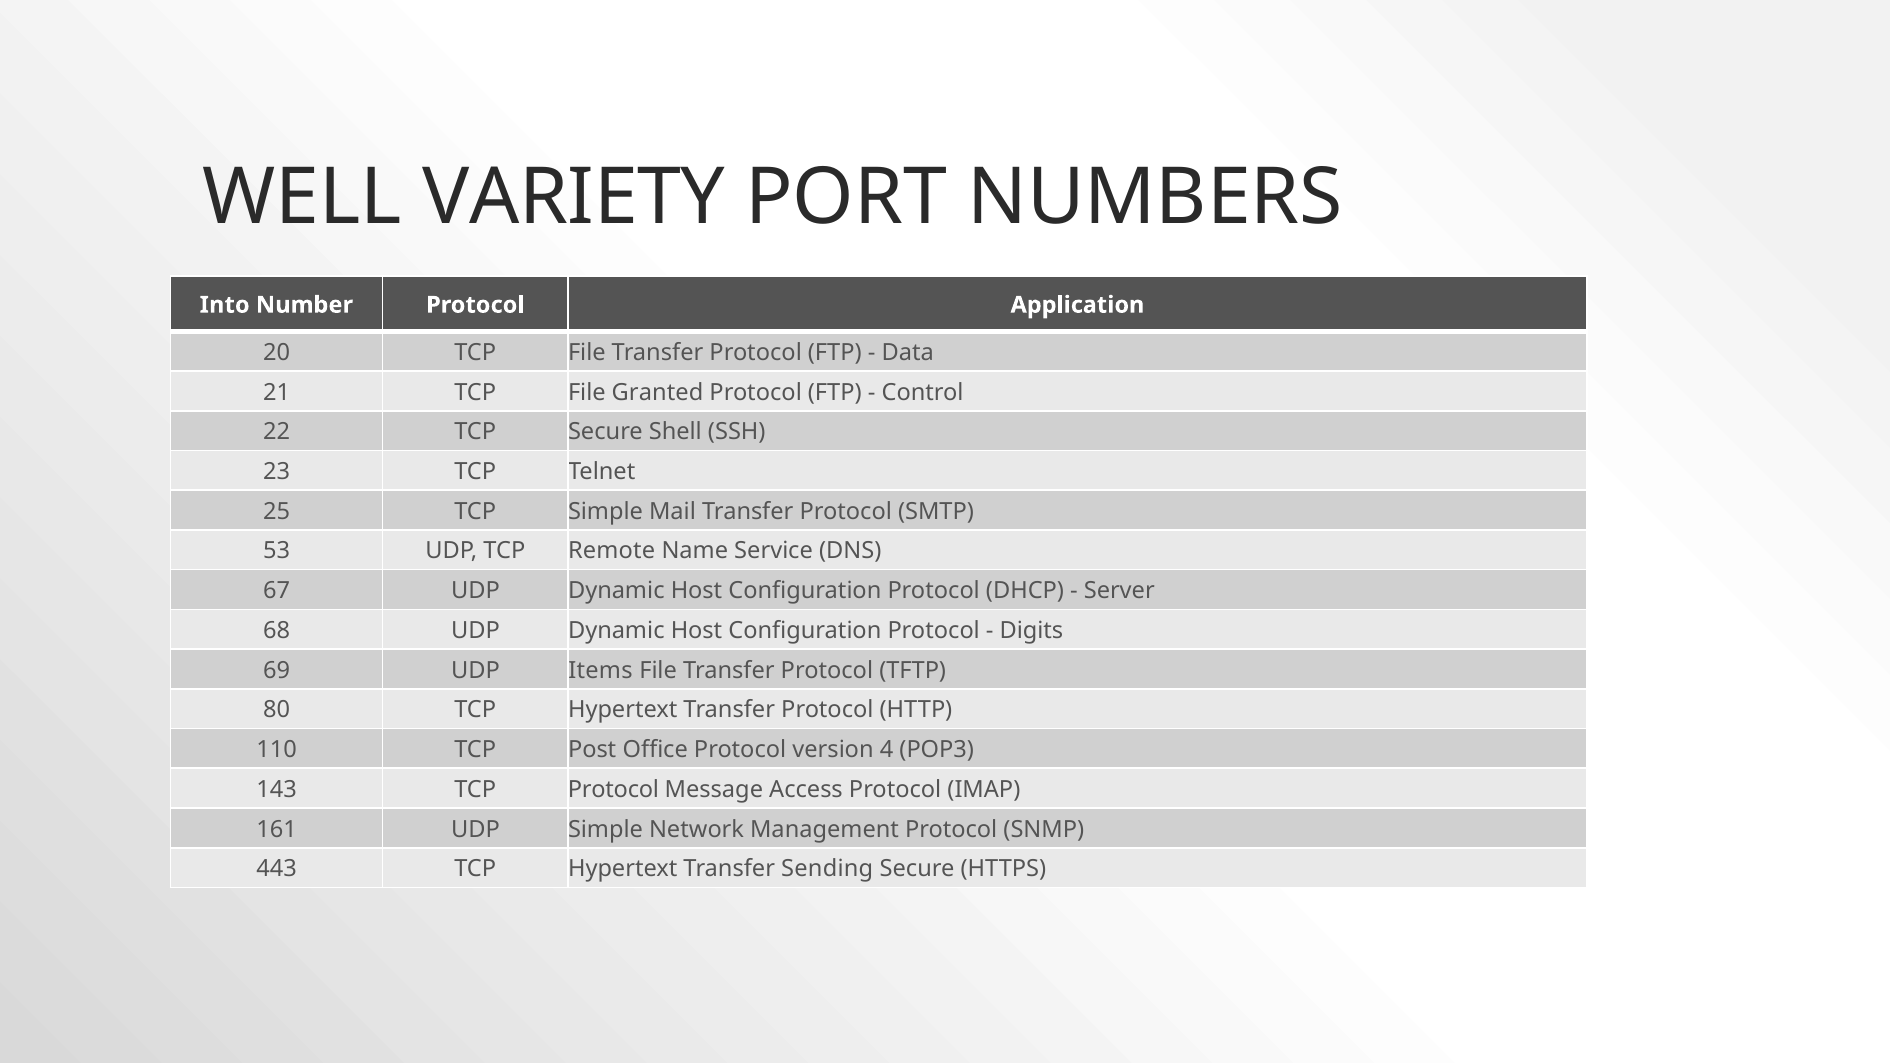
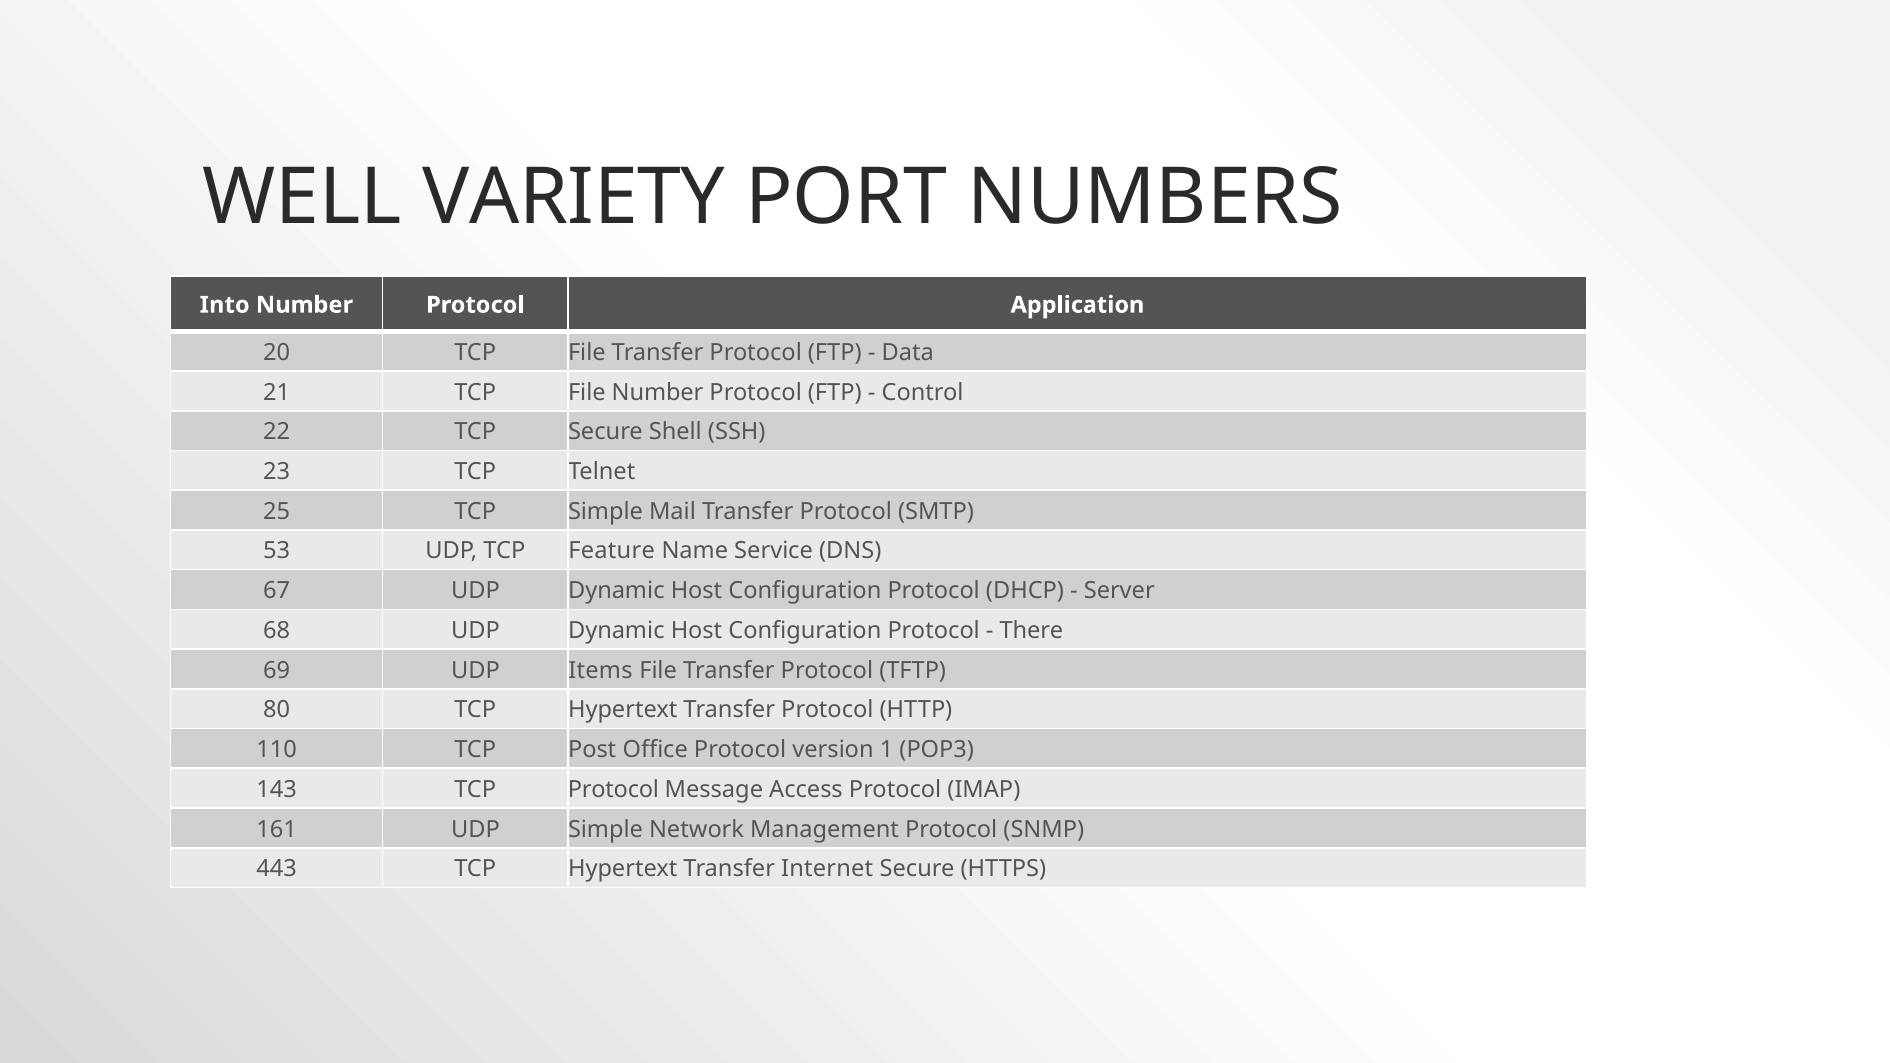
File Granted: Granted -> Number
Remote: Remote -> Feature
Digits: Digits -> There
4: 4 -> 1
Sending: Sending -> Internet
